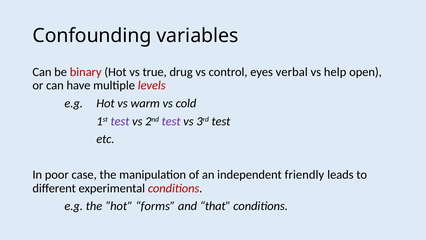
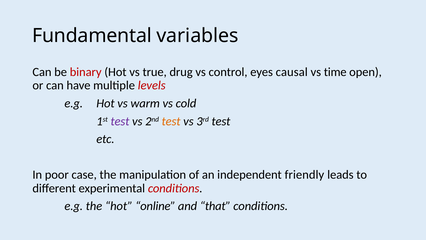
Confounding: Confounding -> Fundamental
verbal: verbal -> causal
help: help -> time
test at (171, 121) colour: purple -> orange
forms: forms -> online
